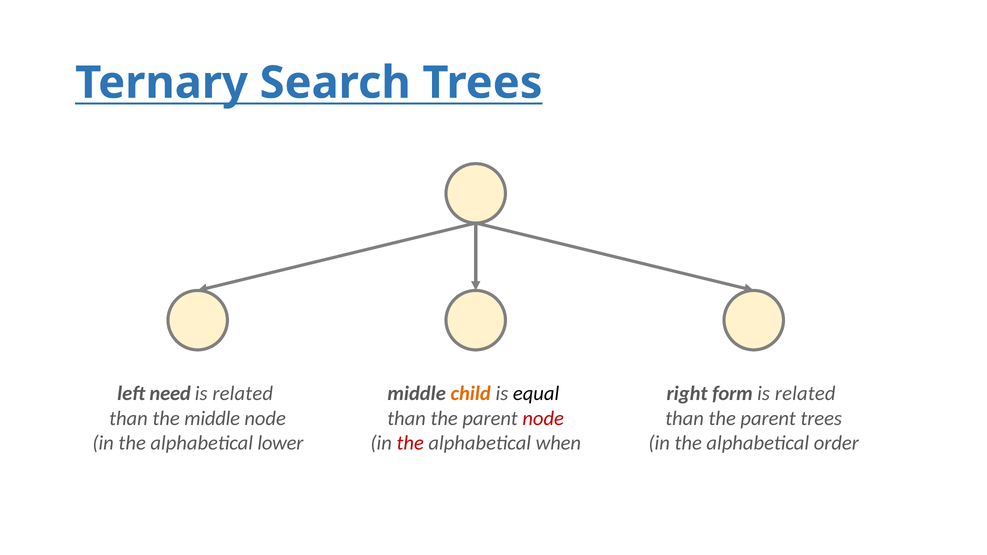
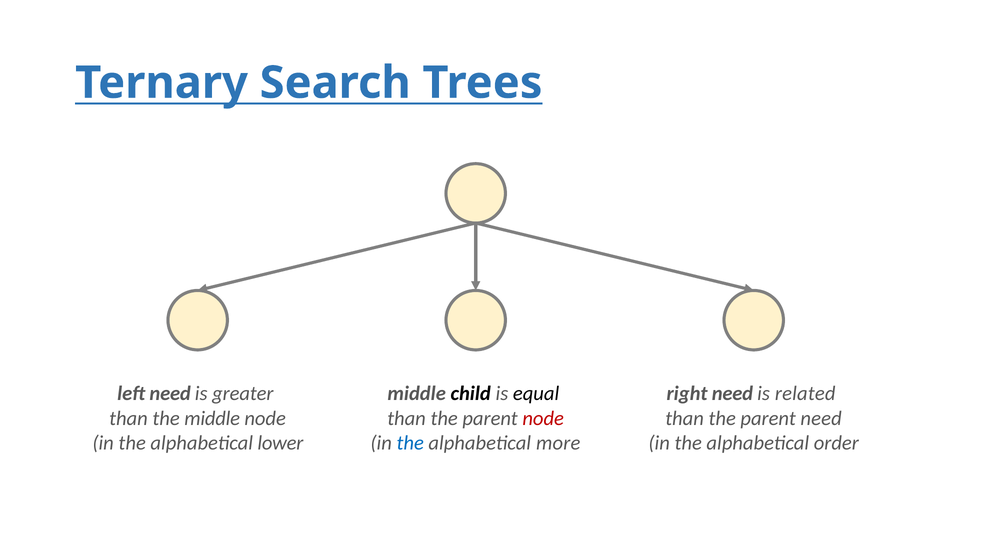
related at (243, 394): related -> greater
child colour: orange -> black
right form: form -> need
parent trees: trees -> need
the at (410, 443) colour: red -> blue
when: when -> more
